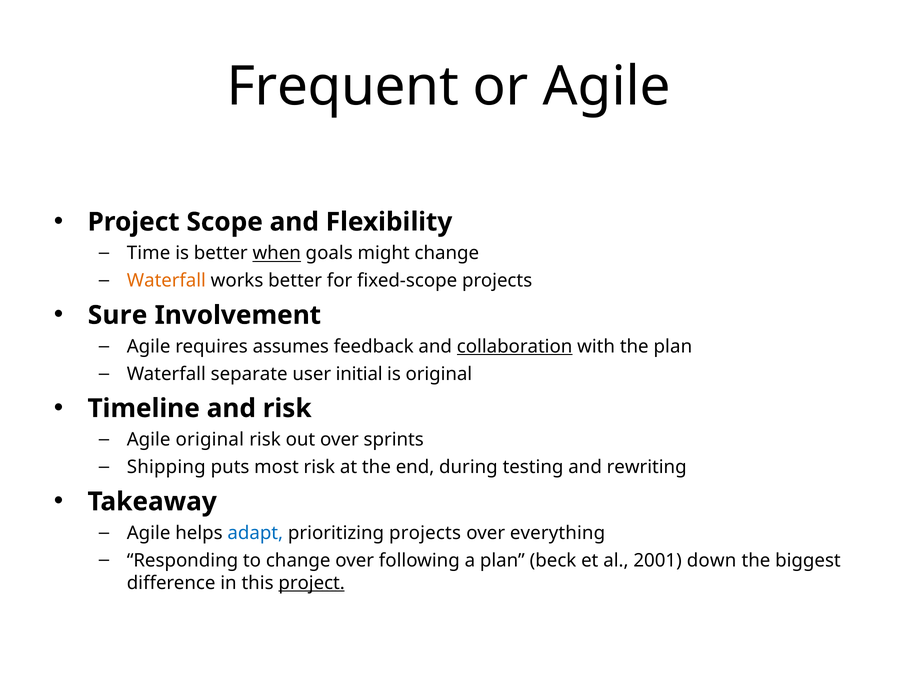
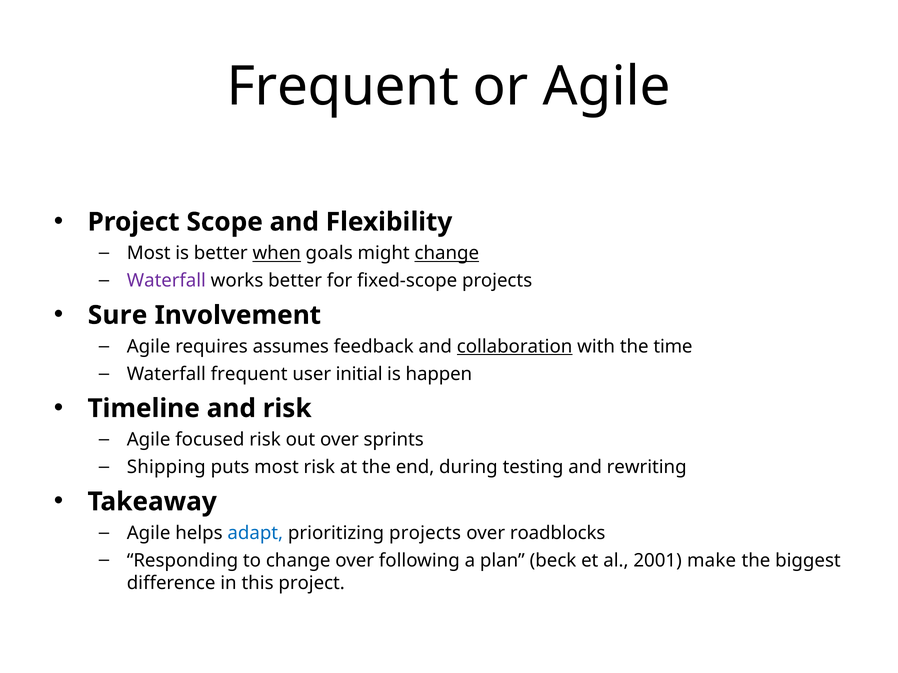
Time at (149, 254): Time -> Most
change at (447, 254) underline: none -> present
Waterfall at (166, 281) colour: orange -> purple
the plan: plan -> time
Waterfall separate: separate -> frequent
is original: original -> happen
Agile original: original -> focused
everything: everything -> roadblocks
down: down -> make
project at (312, 583) underline: present -> none
